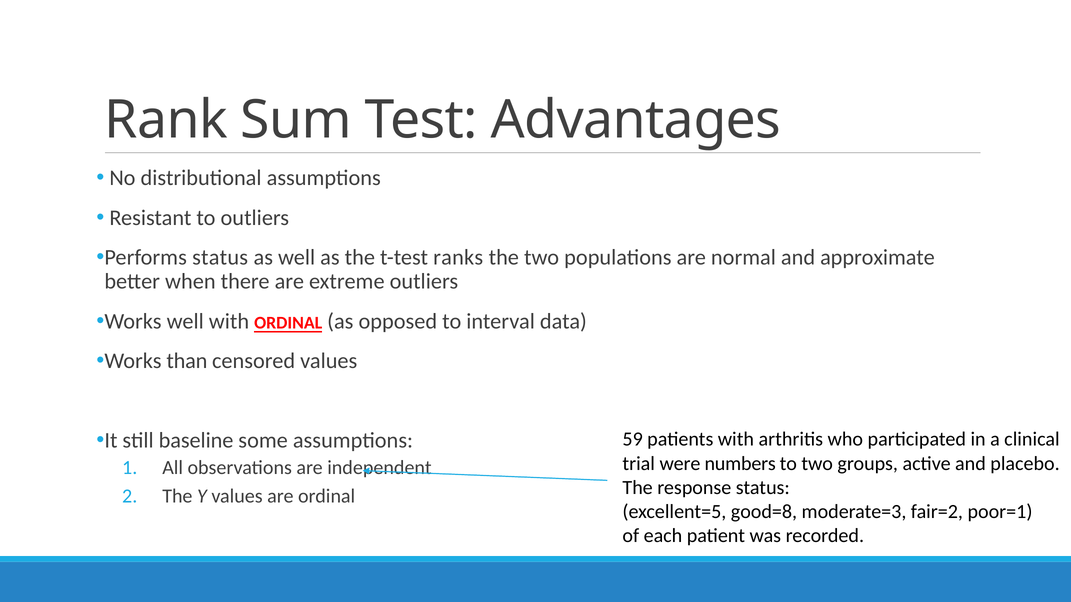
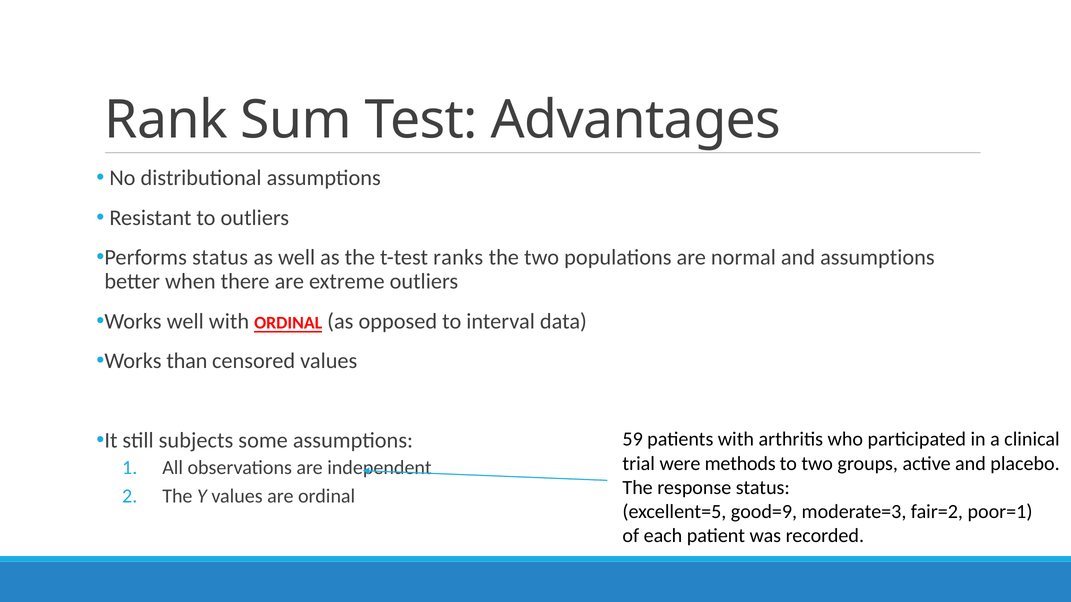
and approximate: approximate -> assumptions
baseline: baseline -> subjects
numbers: numbers -> methods
good=8: good=8 -> good=9
